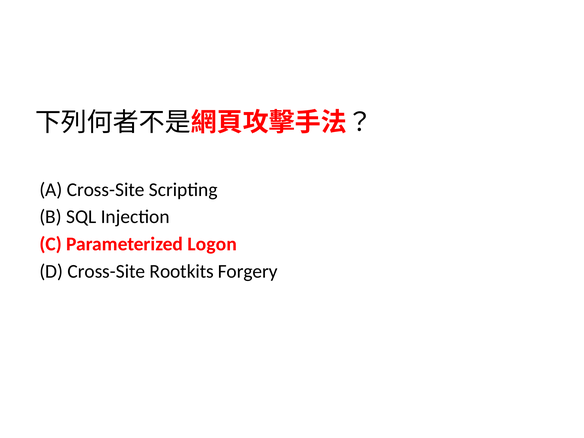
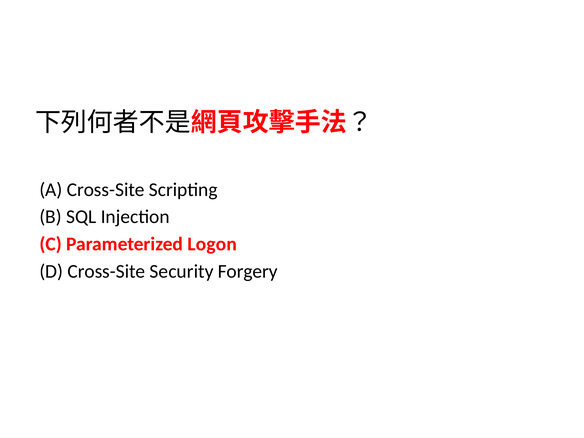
Rootkits: Rootkits -> Security
